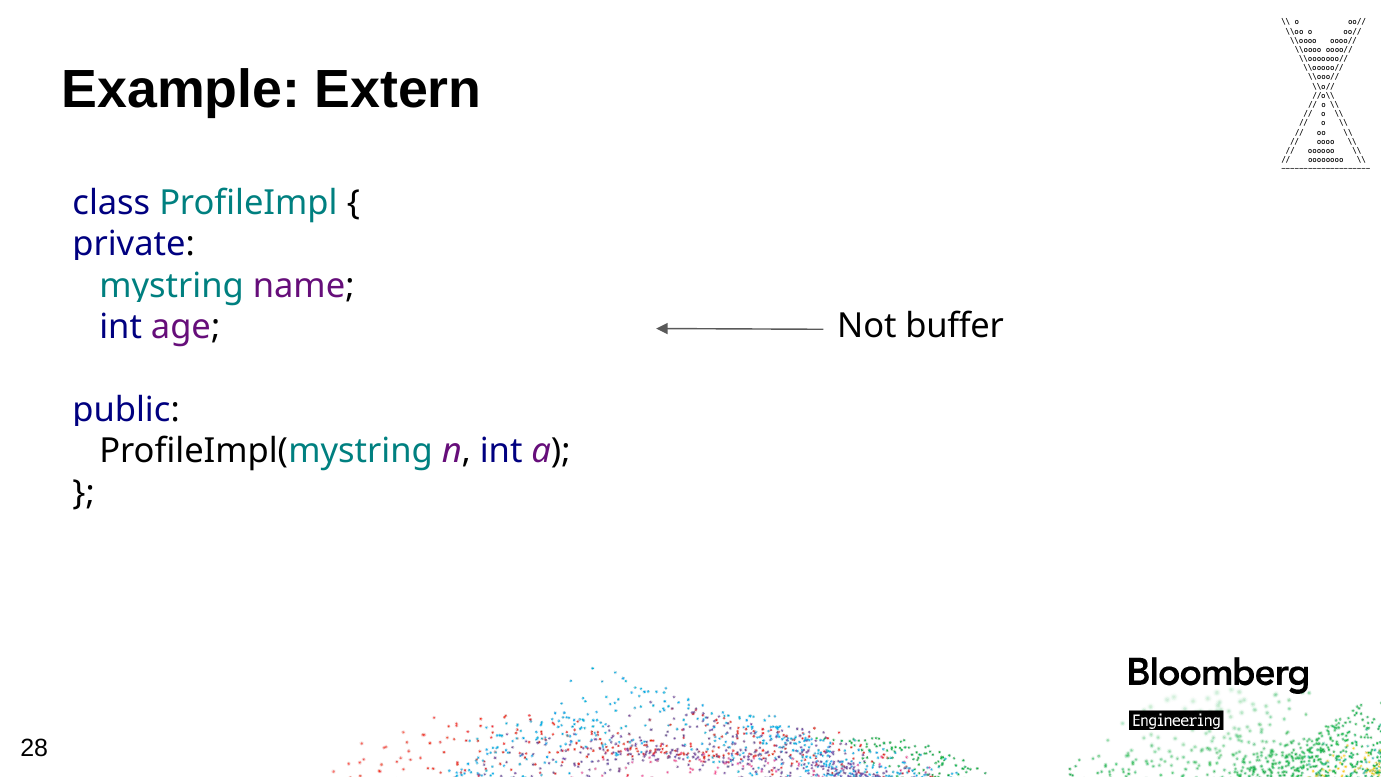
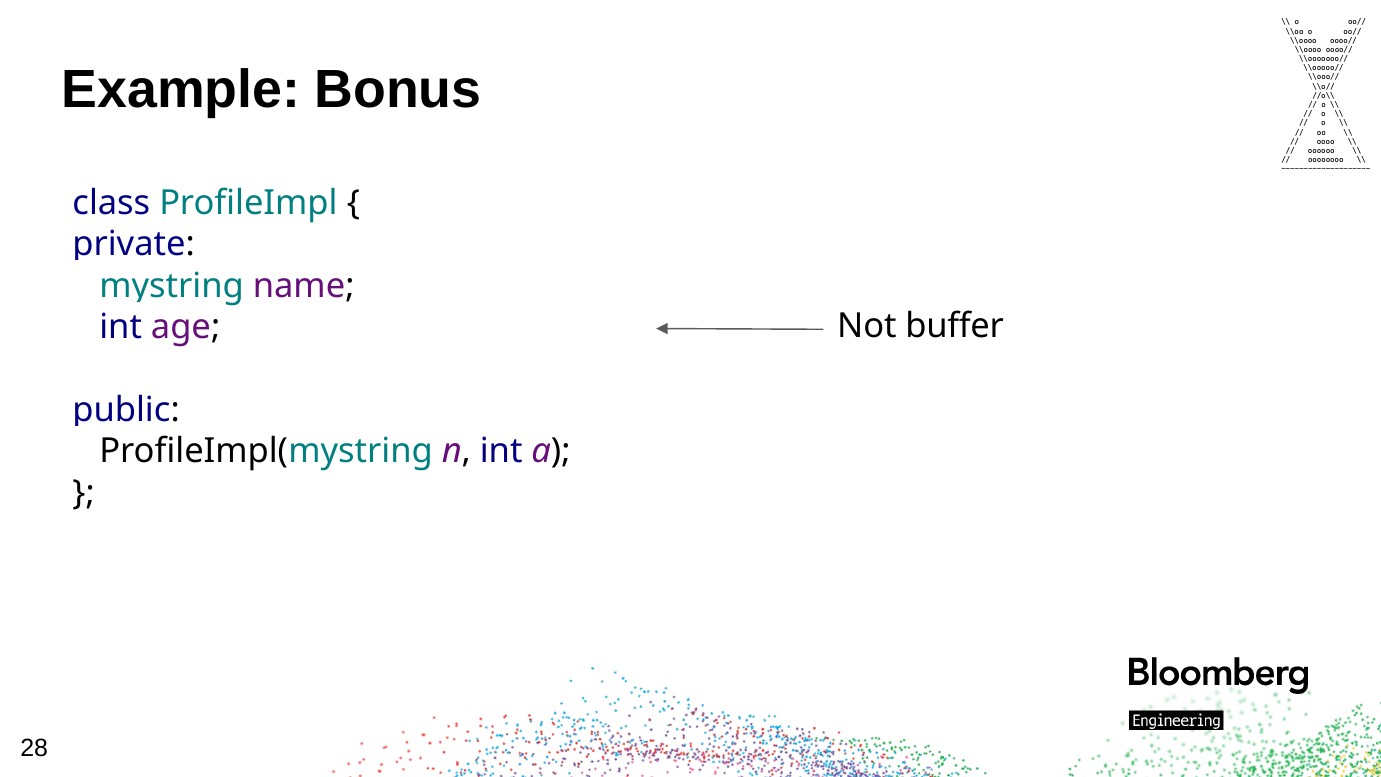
Extern: Extern -> Bonus
